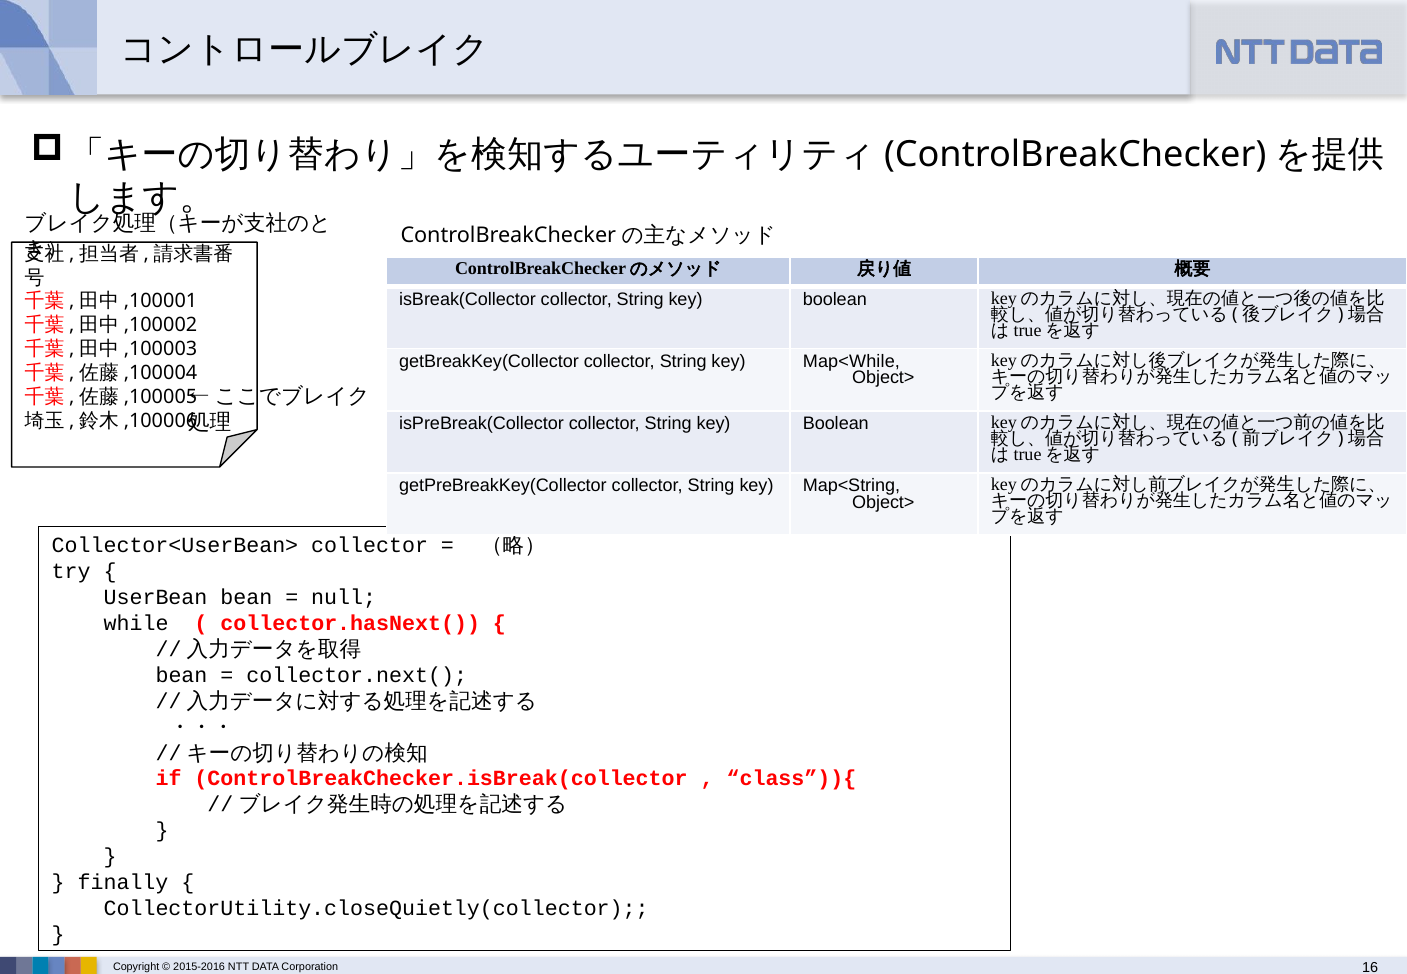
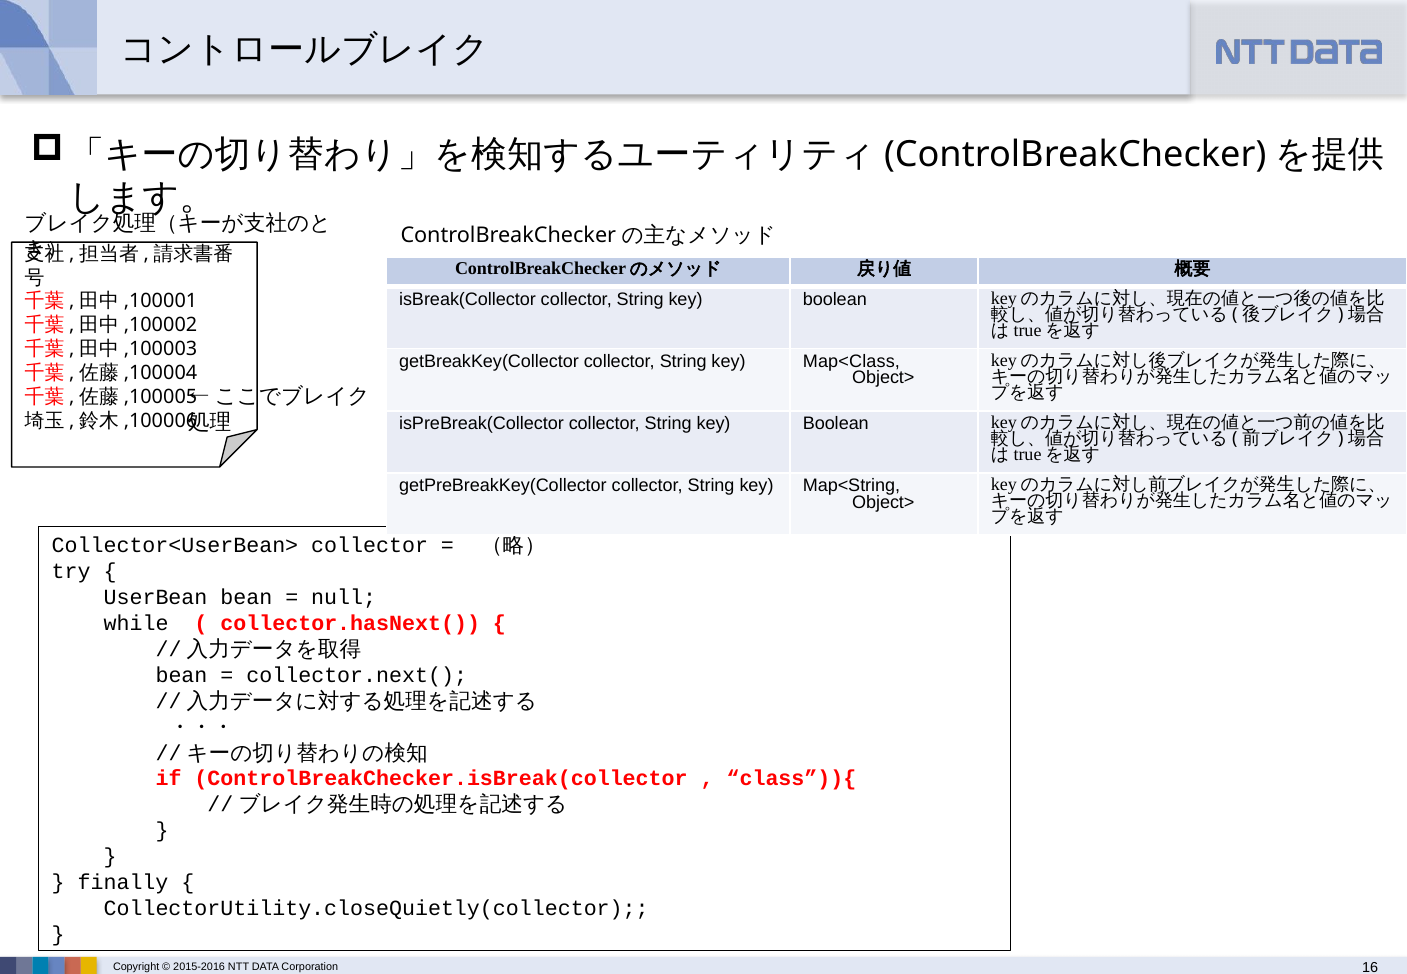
Map<While: Map<While -> Map<Class
